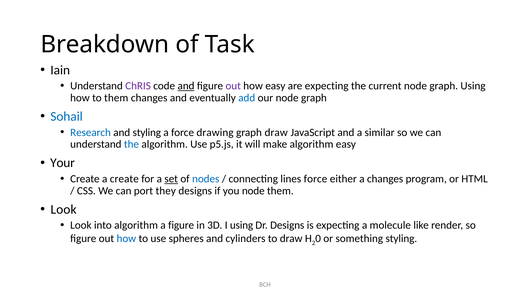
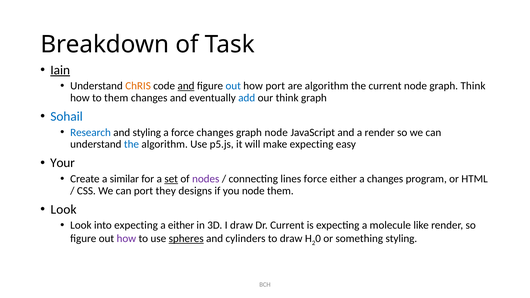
Iain underline: none -> present
ChRIS colour: purple -> orange
out at (233, 86) colour: purple -> blue
how easy: easy -> port
are expecting: expecting -> algorithm
graph Using: Using -> Think
our node: node -> think
force drawing: drawing -> changes
graph draw: draw -> node
a similar: similar -> render
make algorithm: algorithm -> expecting
a create: create -> similar
nodes colour: blue -> purple
into algorithm: algorithm -> expecting
a figure: figure -> either
I using: using -> draw
Dr Designs: Designs -> Current
how at (126, 239) colour: blue -> purple
spheres underline: none -> present
